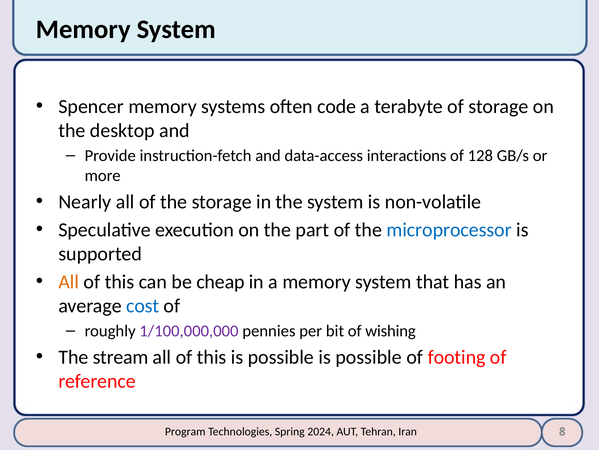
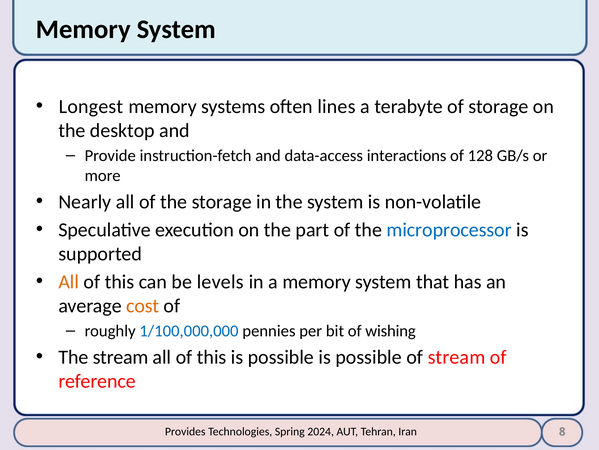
Spencer: Spencer -> Longest
code: code -> lines
cheap: cheap -> levels
cost colour: blue -> orange
1/100,000,000 colour: purple -> blue
of footing: footing -> stream
Program: Program -> Provides
